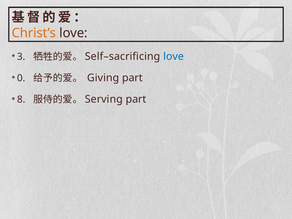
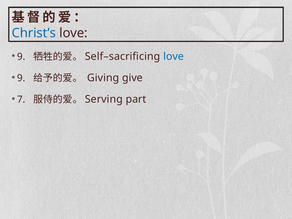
Christ’s colour: orange -> blue
3 at (21, 57): 3 -> 9
0 at (21, 78): 0 -> 9
Giving part: part -> give
8: 8 -> 7
